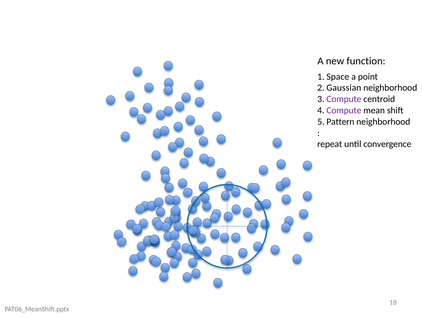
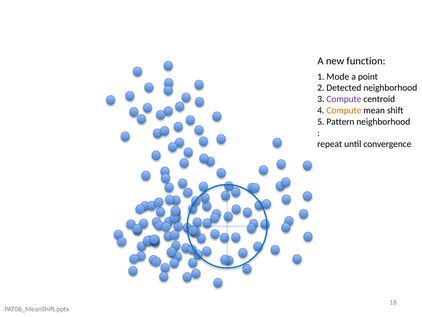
Space: Space -> Mode
Gaussian: Gaussian -> Detected
Compute at (344, 110) colour: purple -> orange
